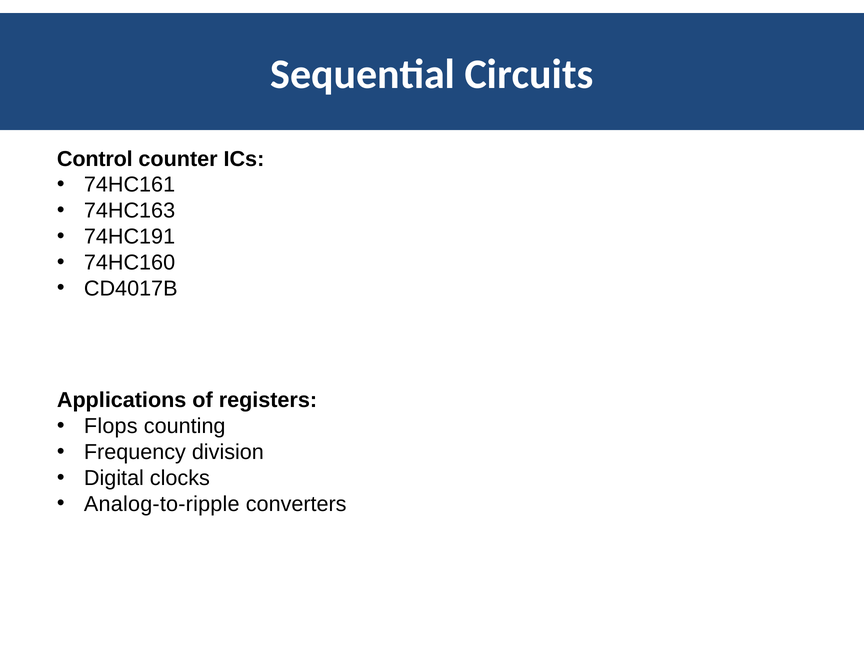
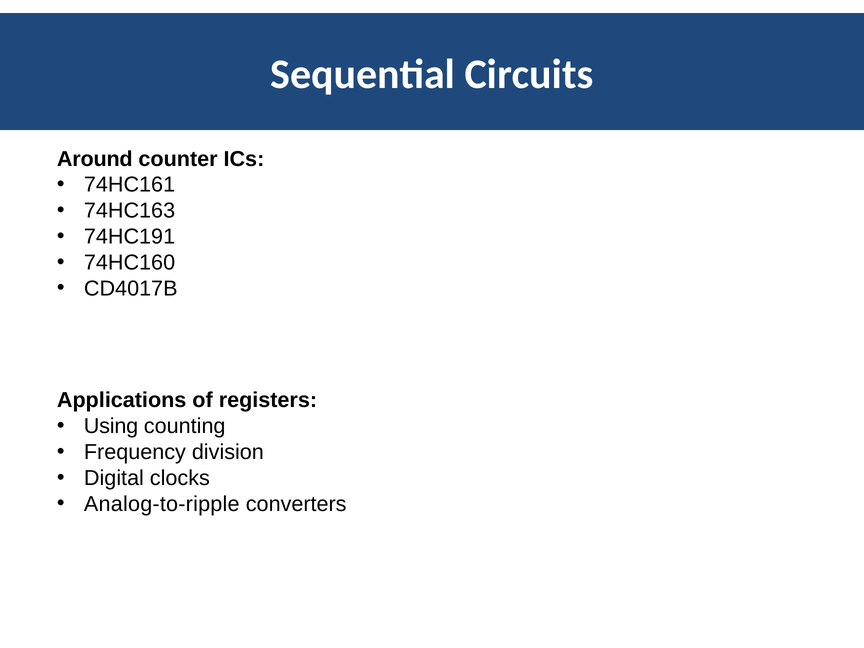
Control: Control -> Around
Flops: Flops -> Using
